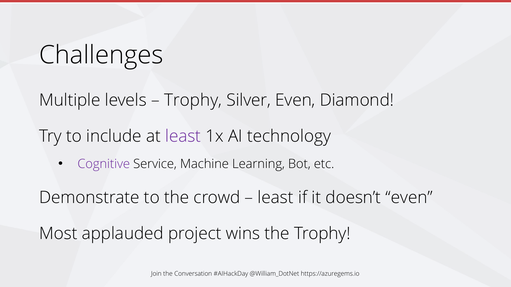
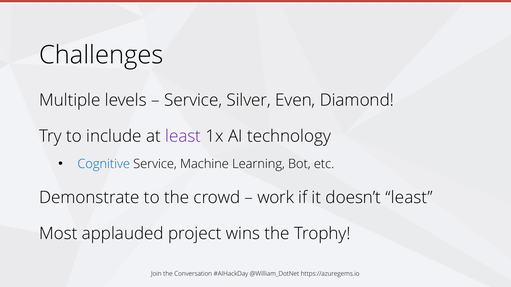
Trophy at (193, 100): Trophy -> Service
Cognitive colour: purple -> blue
least at (276, 198): least -> work
doesn’t even: even -> least
